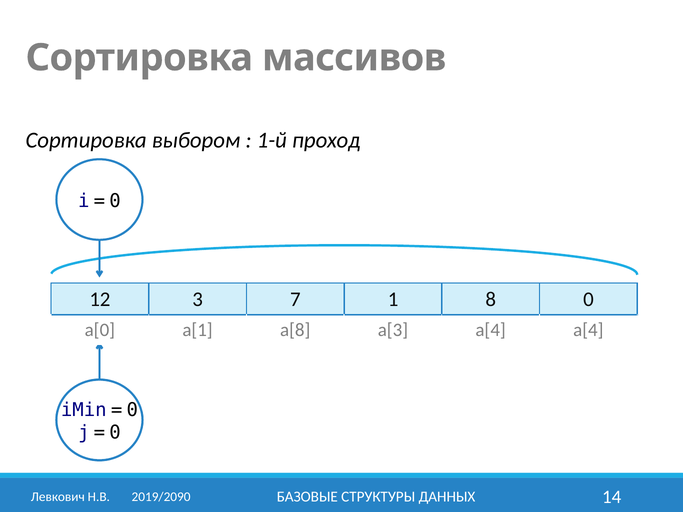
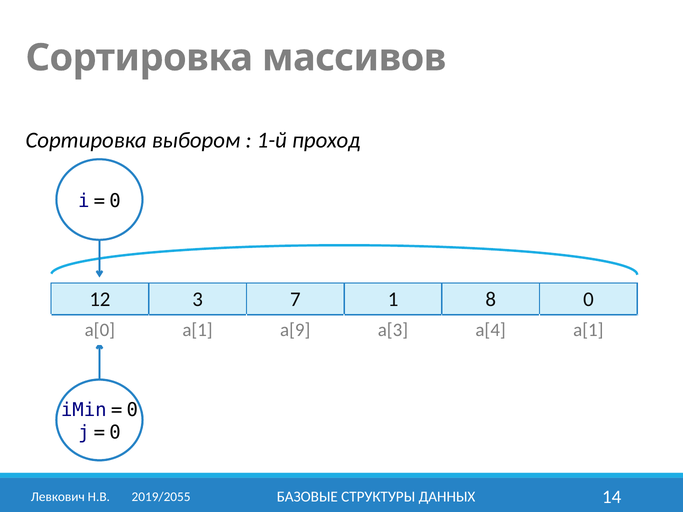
a[8: a[8 -> a[9
a[4 a[4: a[4 -> a[1
2019/2090: 2019/2090 -> 2019/2055
